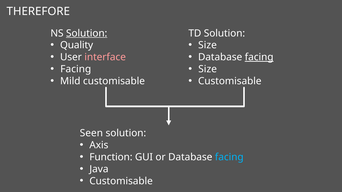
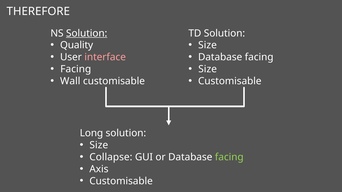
facing at (259, 57) underline: present -> none
Mild: Mild -> Wall
Seen: Seen -> Long
Axis at (99, 145): Axis -> Size
Function: Function -> Collapse
facing at (229, 157) colour: light blue -> light green
Java: Java -> Axis
